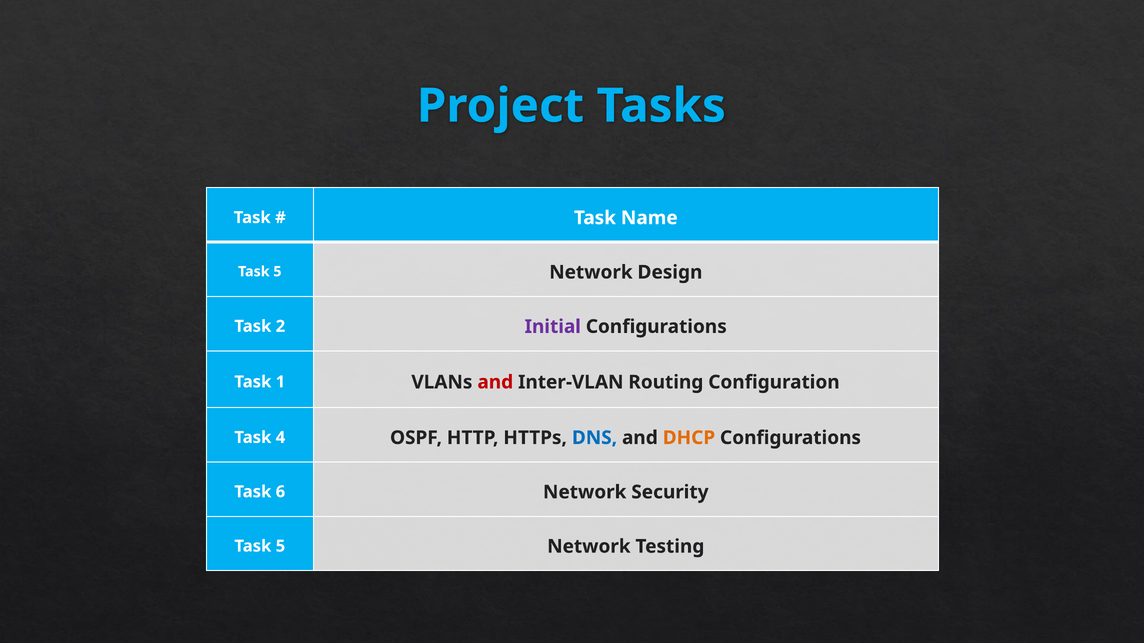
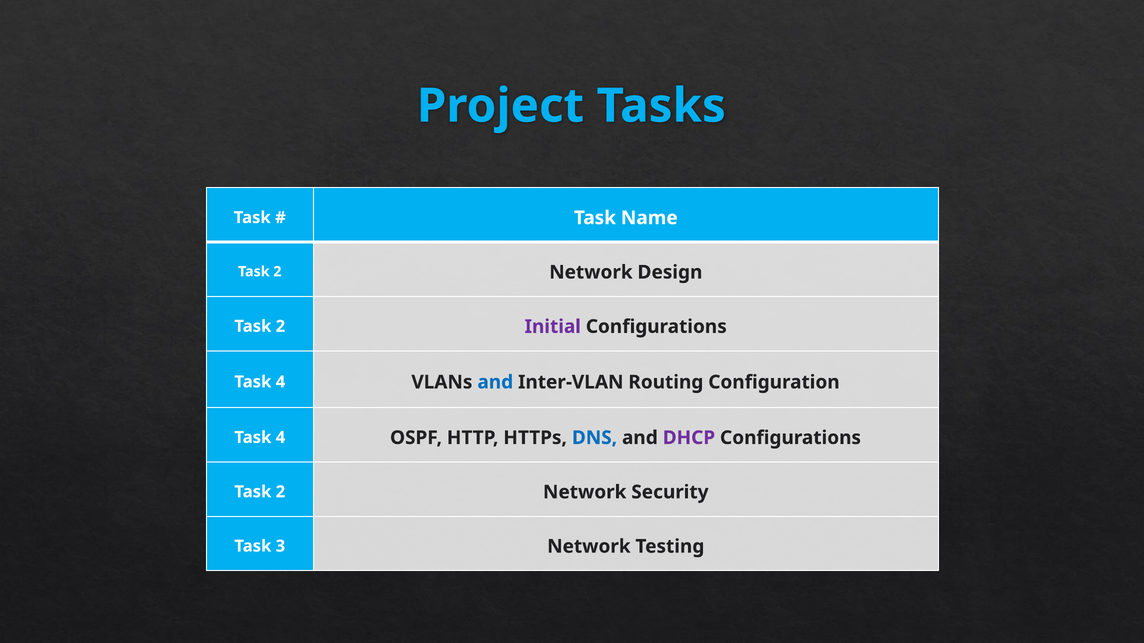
5 at (277, 272): 5 -> 2
1 at (280, 382): 1 -> 4
and at (495, 382) colour: red -> blue
DHCP colour: orange -> purple
6 at (280, 492): 6 -> 2
5 at (280, 547): 5 -> 3
